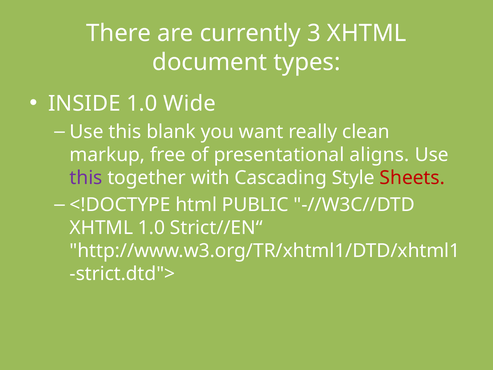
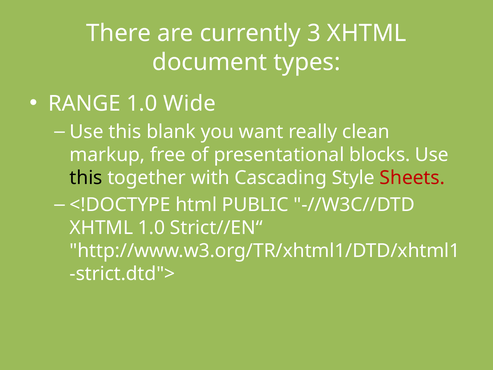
INSIDE: INSIDE -> RANGE
aligns: aligns -> blocks
this at (86, 178) colour: purple -> black
